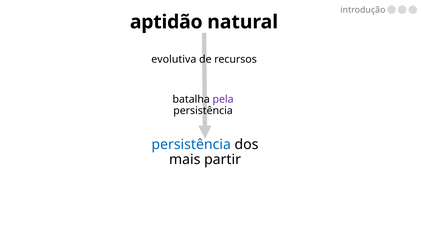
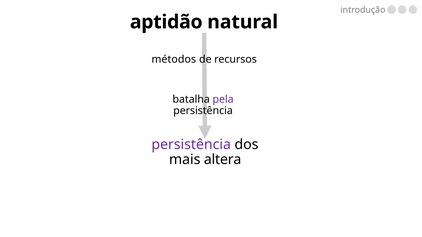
evolutiva: evolutiva -> métodos
persistência at (191, 145) colour: blue -> purple
partir: partir -> altera
